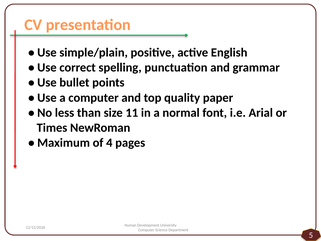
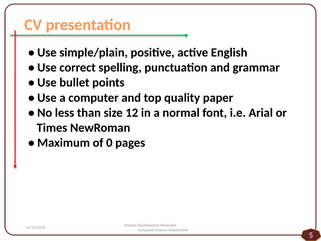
11: 11 -> 12
4: 4 -> 0
